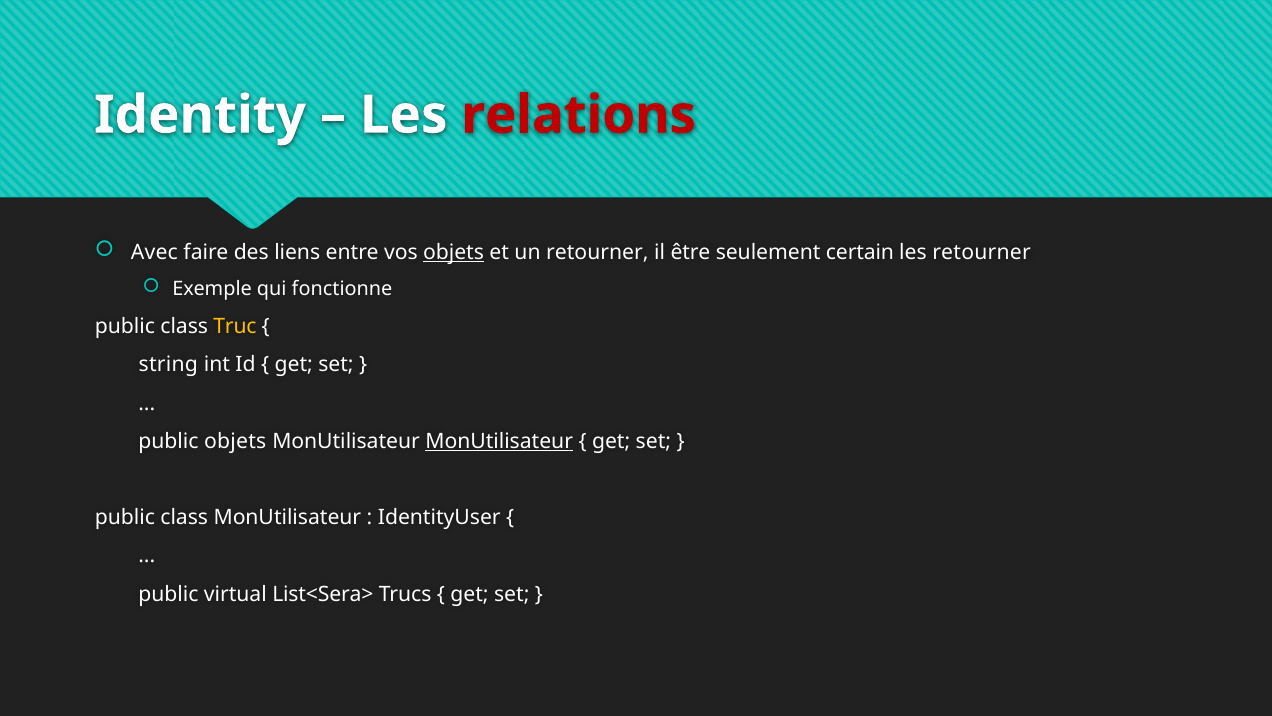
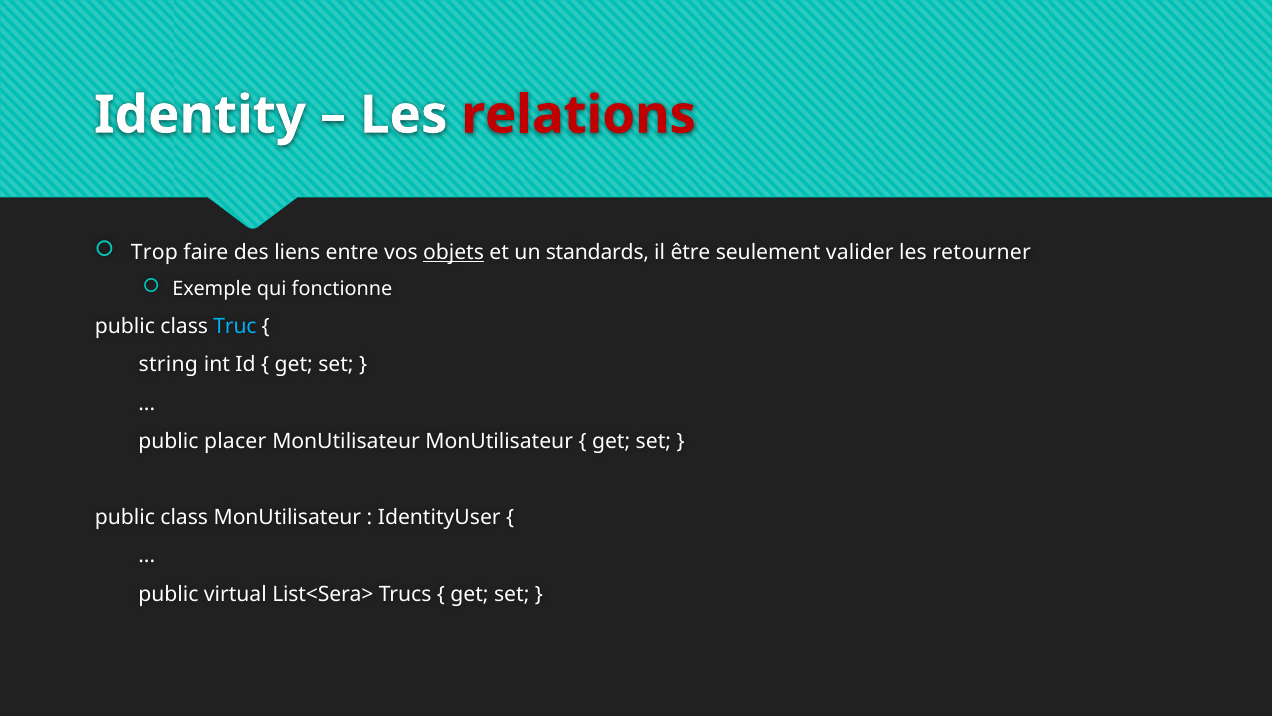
Avec: Avec -> Trop
un retourner: retourner -> standards
certain: certain -> valider
Truc colour: yellow -> light blue
public objets: objets -> placer
MonUtilisateur at (499, 441) underline: present -> none
